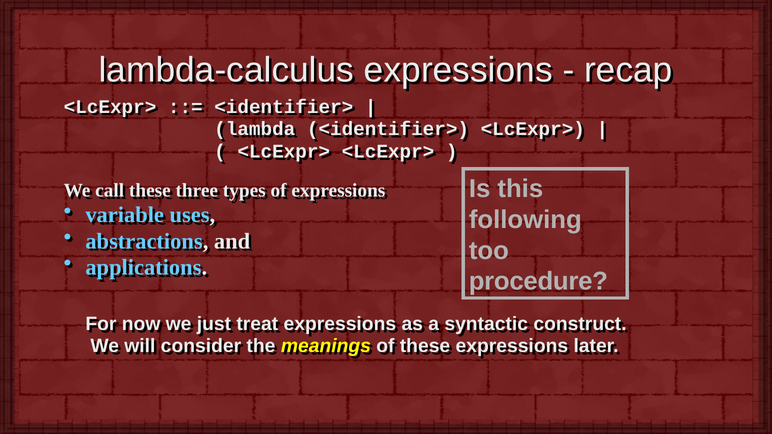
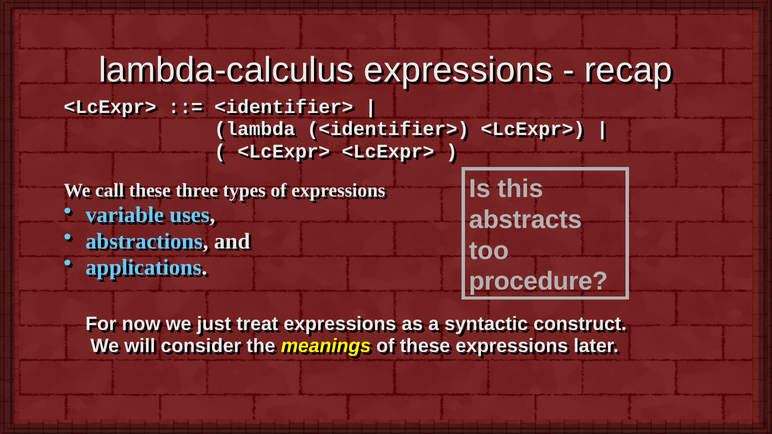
following: following -> abstracts
